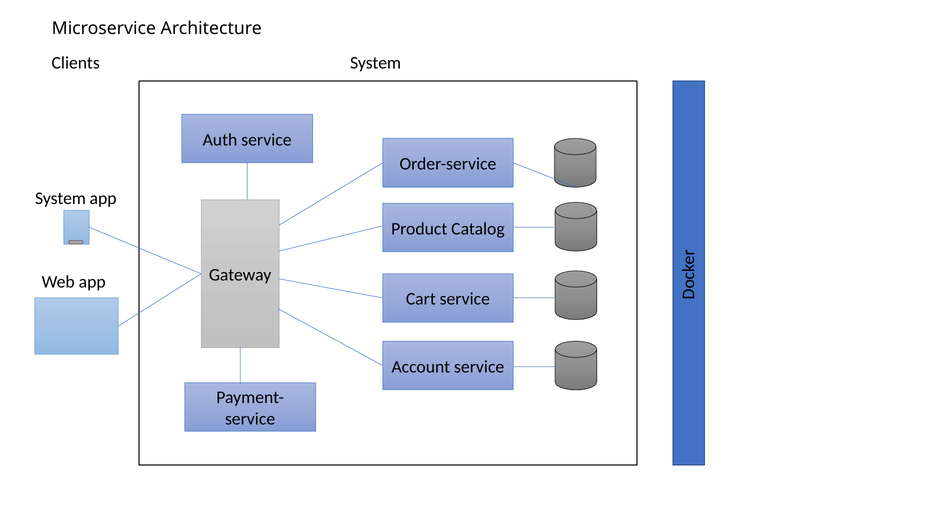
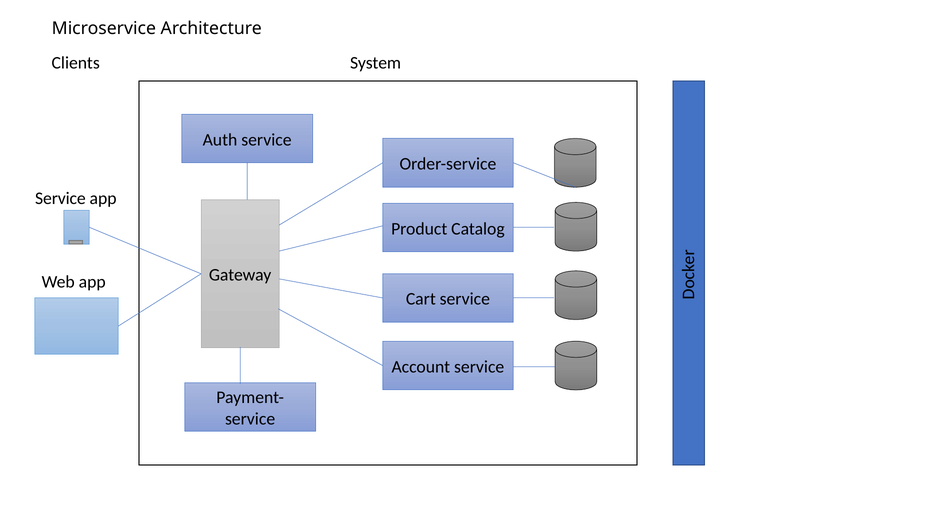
System at (60, 198): System -> Service
